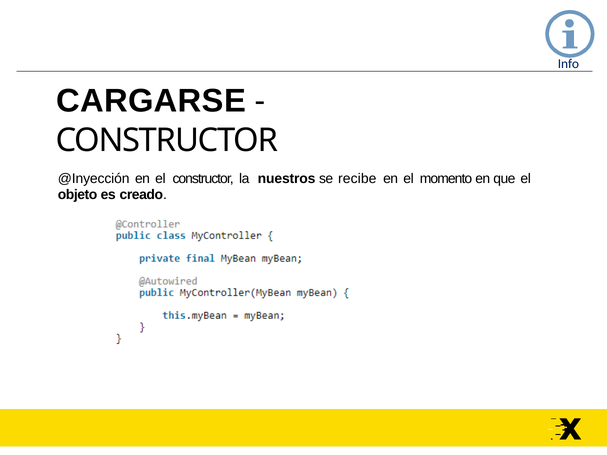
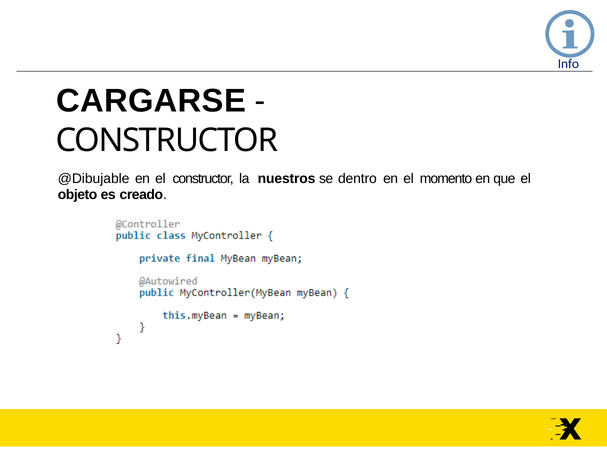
@Inyección: @Inyección -> @Dibujable
recibe: recibe -> dentro
